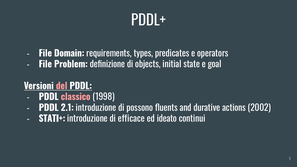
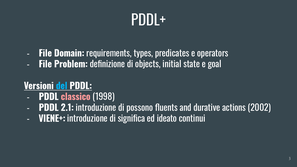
del colour: pink -> light blue
STATI+: STATI+ -> VIENE+
efficace: efficace -> significa
